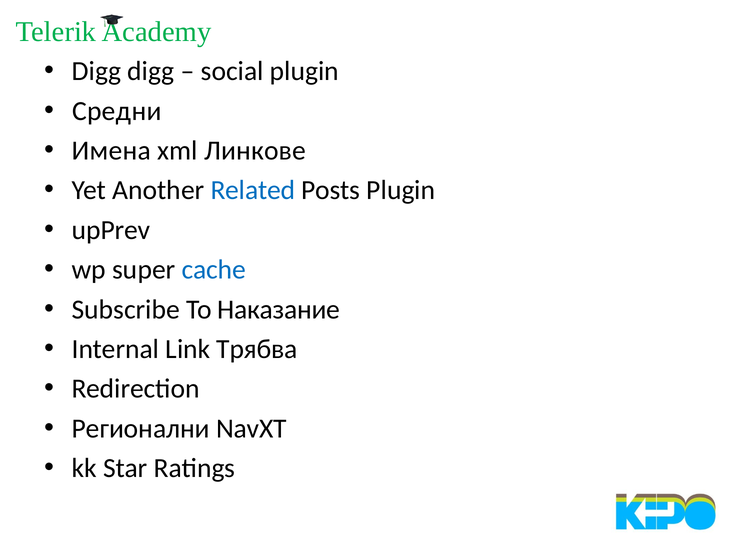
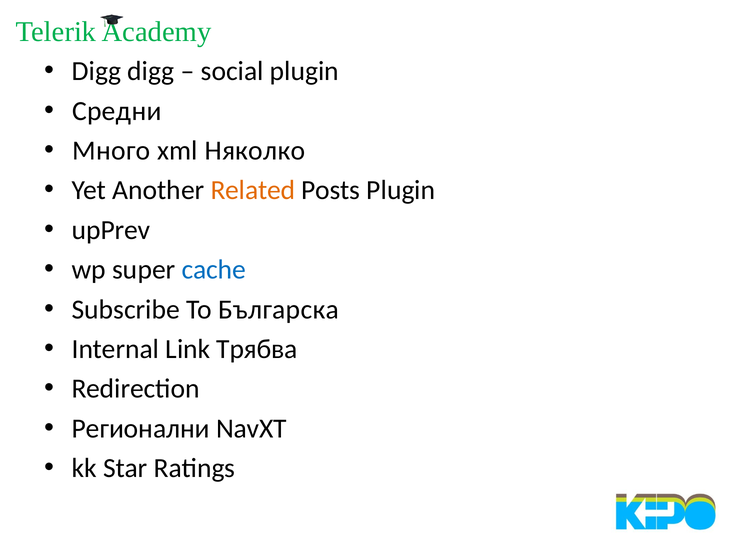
Имена: Имена -> Много
Линкове: Линкове -> Няколко
Related colour: blue -> orange
Наказание: Наказание -> Българска
